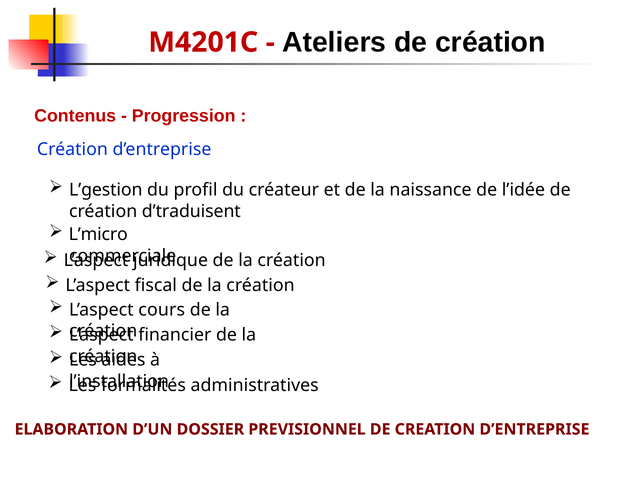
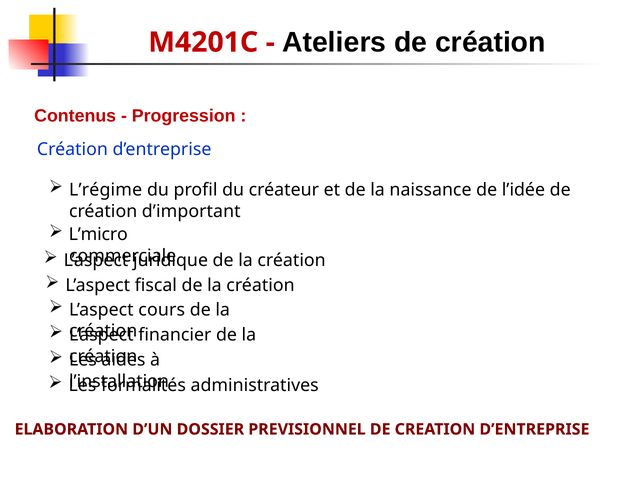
L’gestion: L’gestion -> L’régime
d’traduisent: d’traduisent -> d’important
